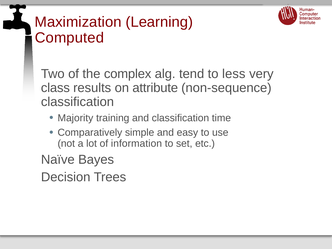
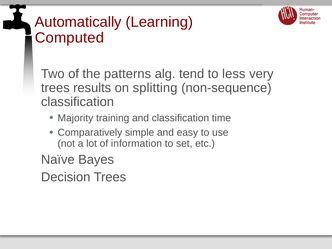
Maximization: Maximization -> Automatically
complex: complex -> patterns
class at (55, 88): class -> trees
attribute: attribute -> splitting
